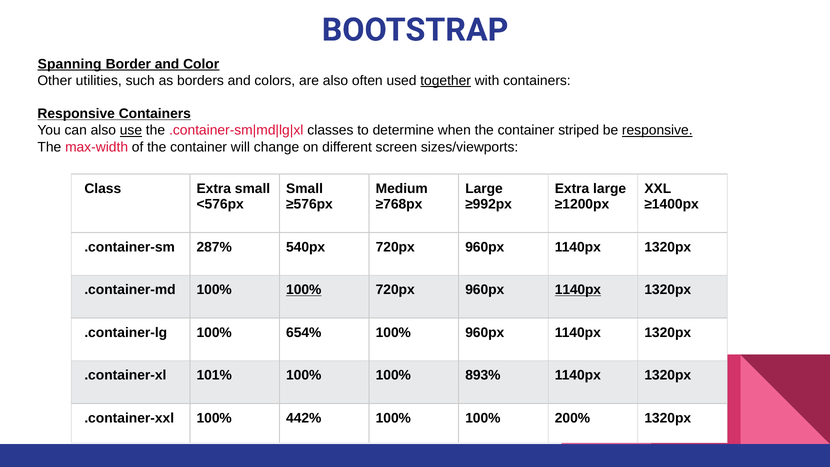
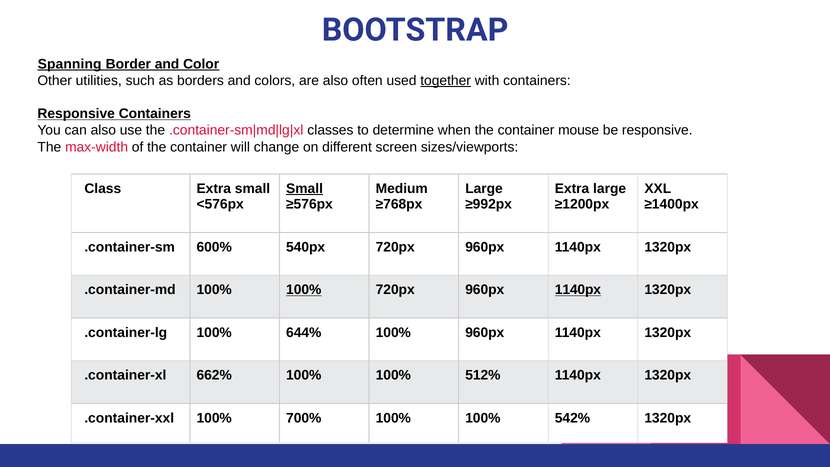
use underline: present -> none
striped: striped -> mouse
responsive at (657, 130) underline: present -> none
Small at (305, 189) underline: none -> present
287%: 287% -> 600%
654%: 654% -> 644%
101%: 101% -> 662%
893%: 893% -> 512%
442%: 442% -> 700%
200%: 200% -> 542%
